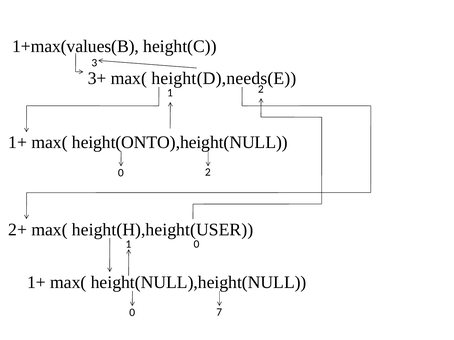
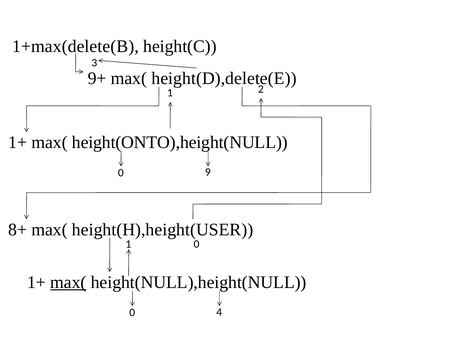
1+max(values(B: 1+max(values(B -> 1+max(delete(B
3+: 3+ -> 9+
height(D),needs(E: height(D),needs(E -> height(D),delete(E
2 at (208, 173): 2 -> 9
2+: 2+ -> 8+
max( at (68, 283) underline: none -> present
7: 7 -> 4
